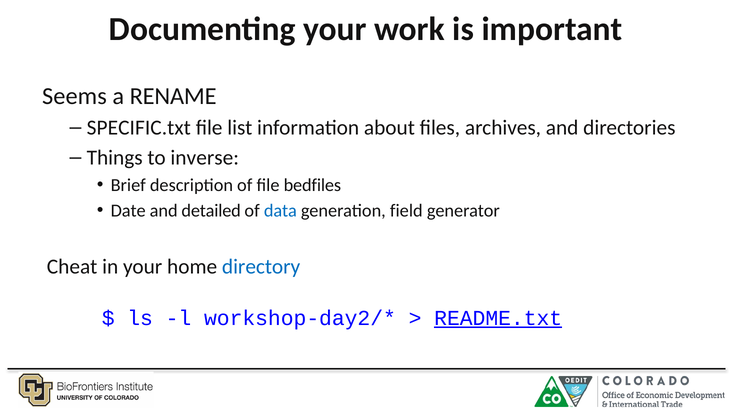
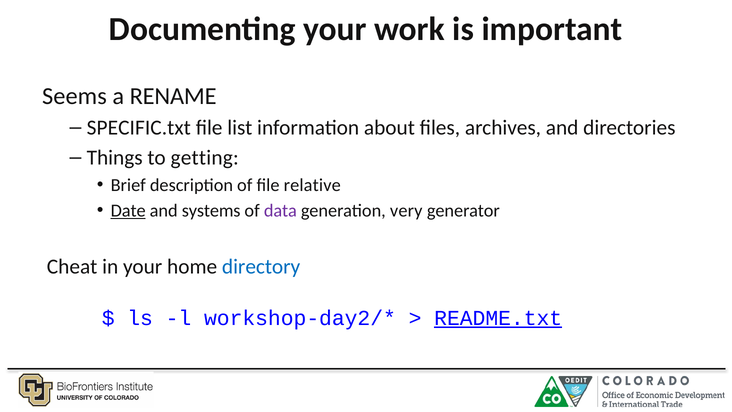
inverse: inverse -> getting
bedfiles: bedfiles -> relative
Date underline: none -> present
detailed: detailed -> systems
data colour: blue -> purple
field: field -> very
